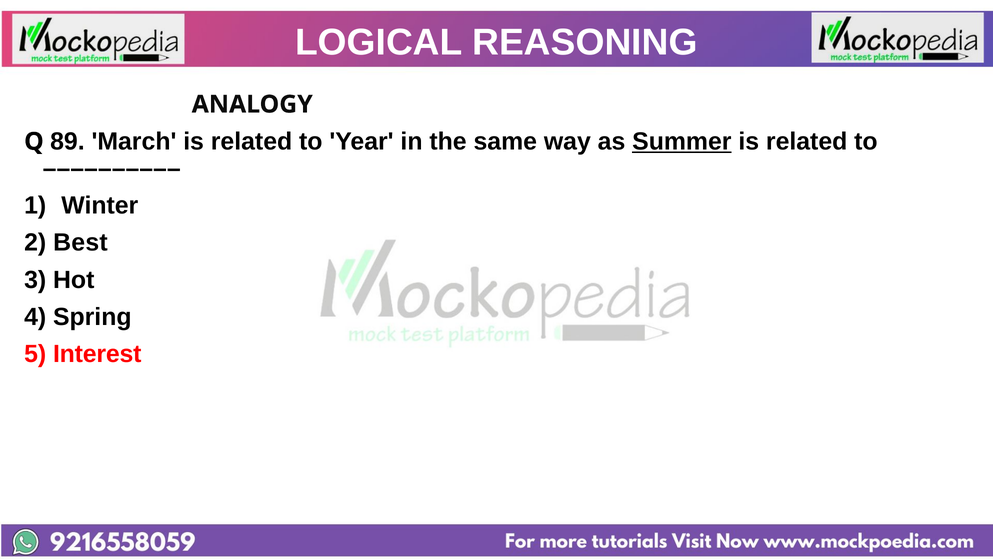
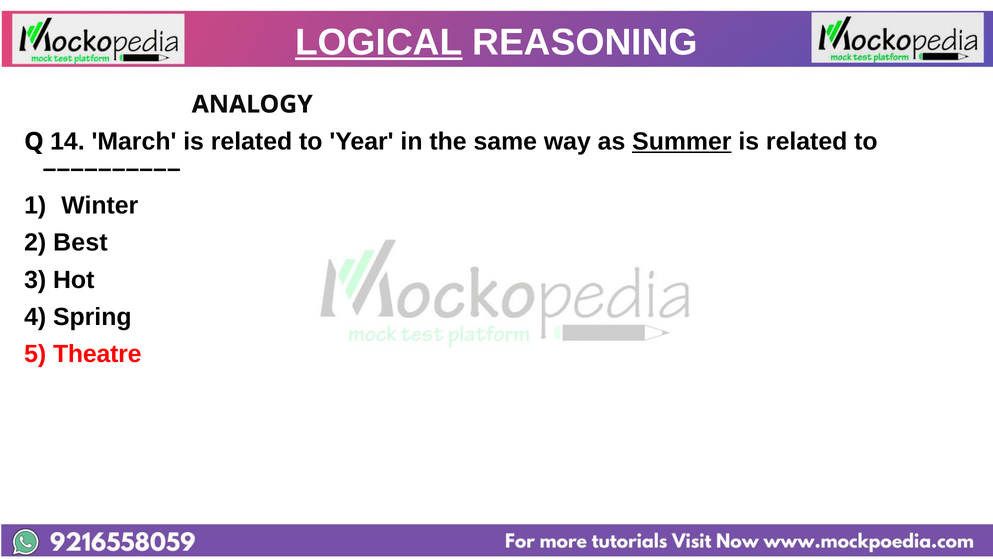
LOGICAL underline: none -> present
89: 89 -> 14
Interest: Interest -> Theatre
